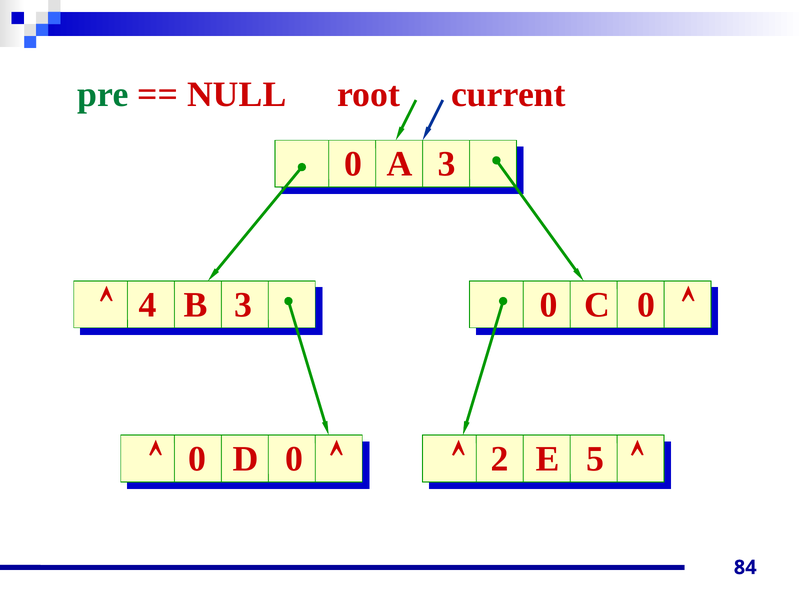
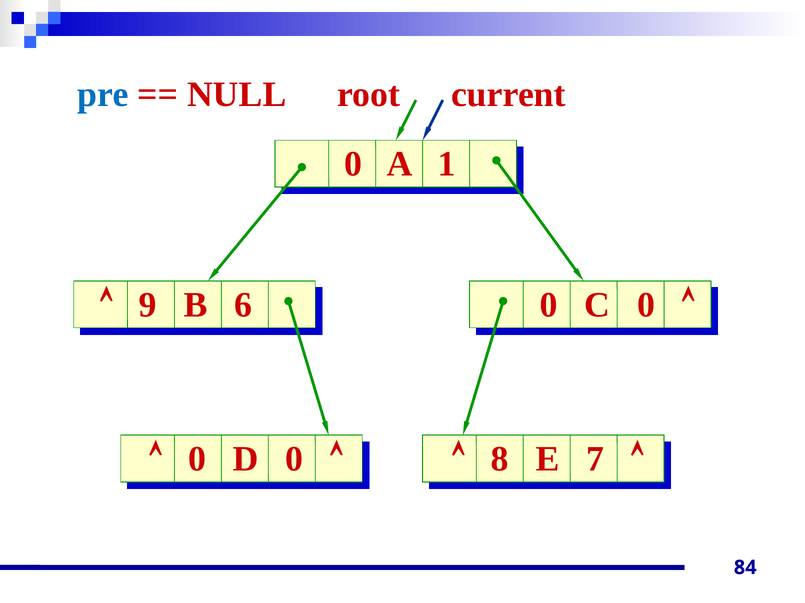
pre colour: green -> blue
A 3: 3 -> 1
4: 4 -> 9
B 3: 3 -> 6
2: 2 -> 8
5: 5 -> 7
